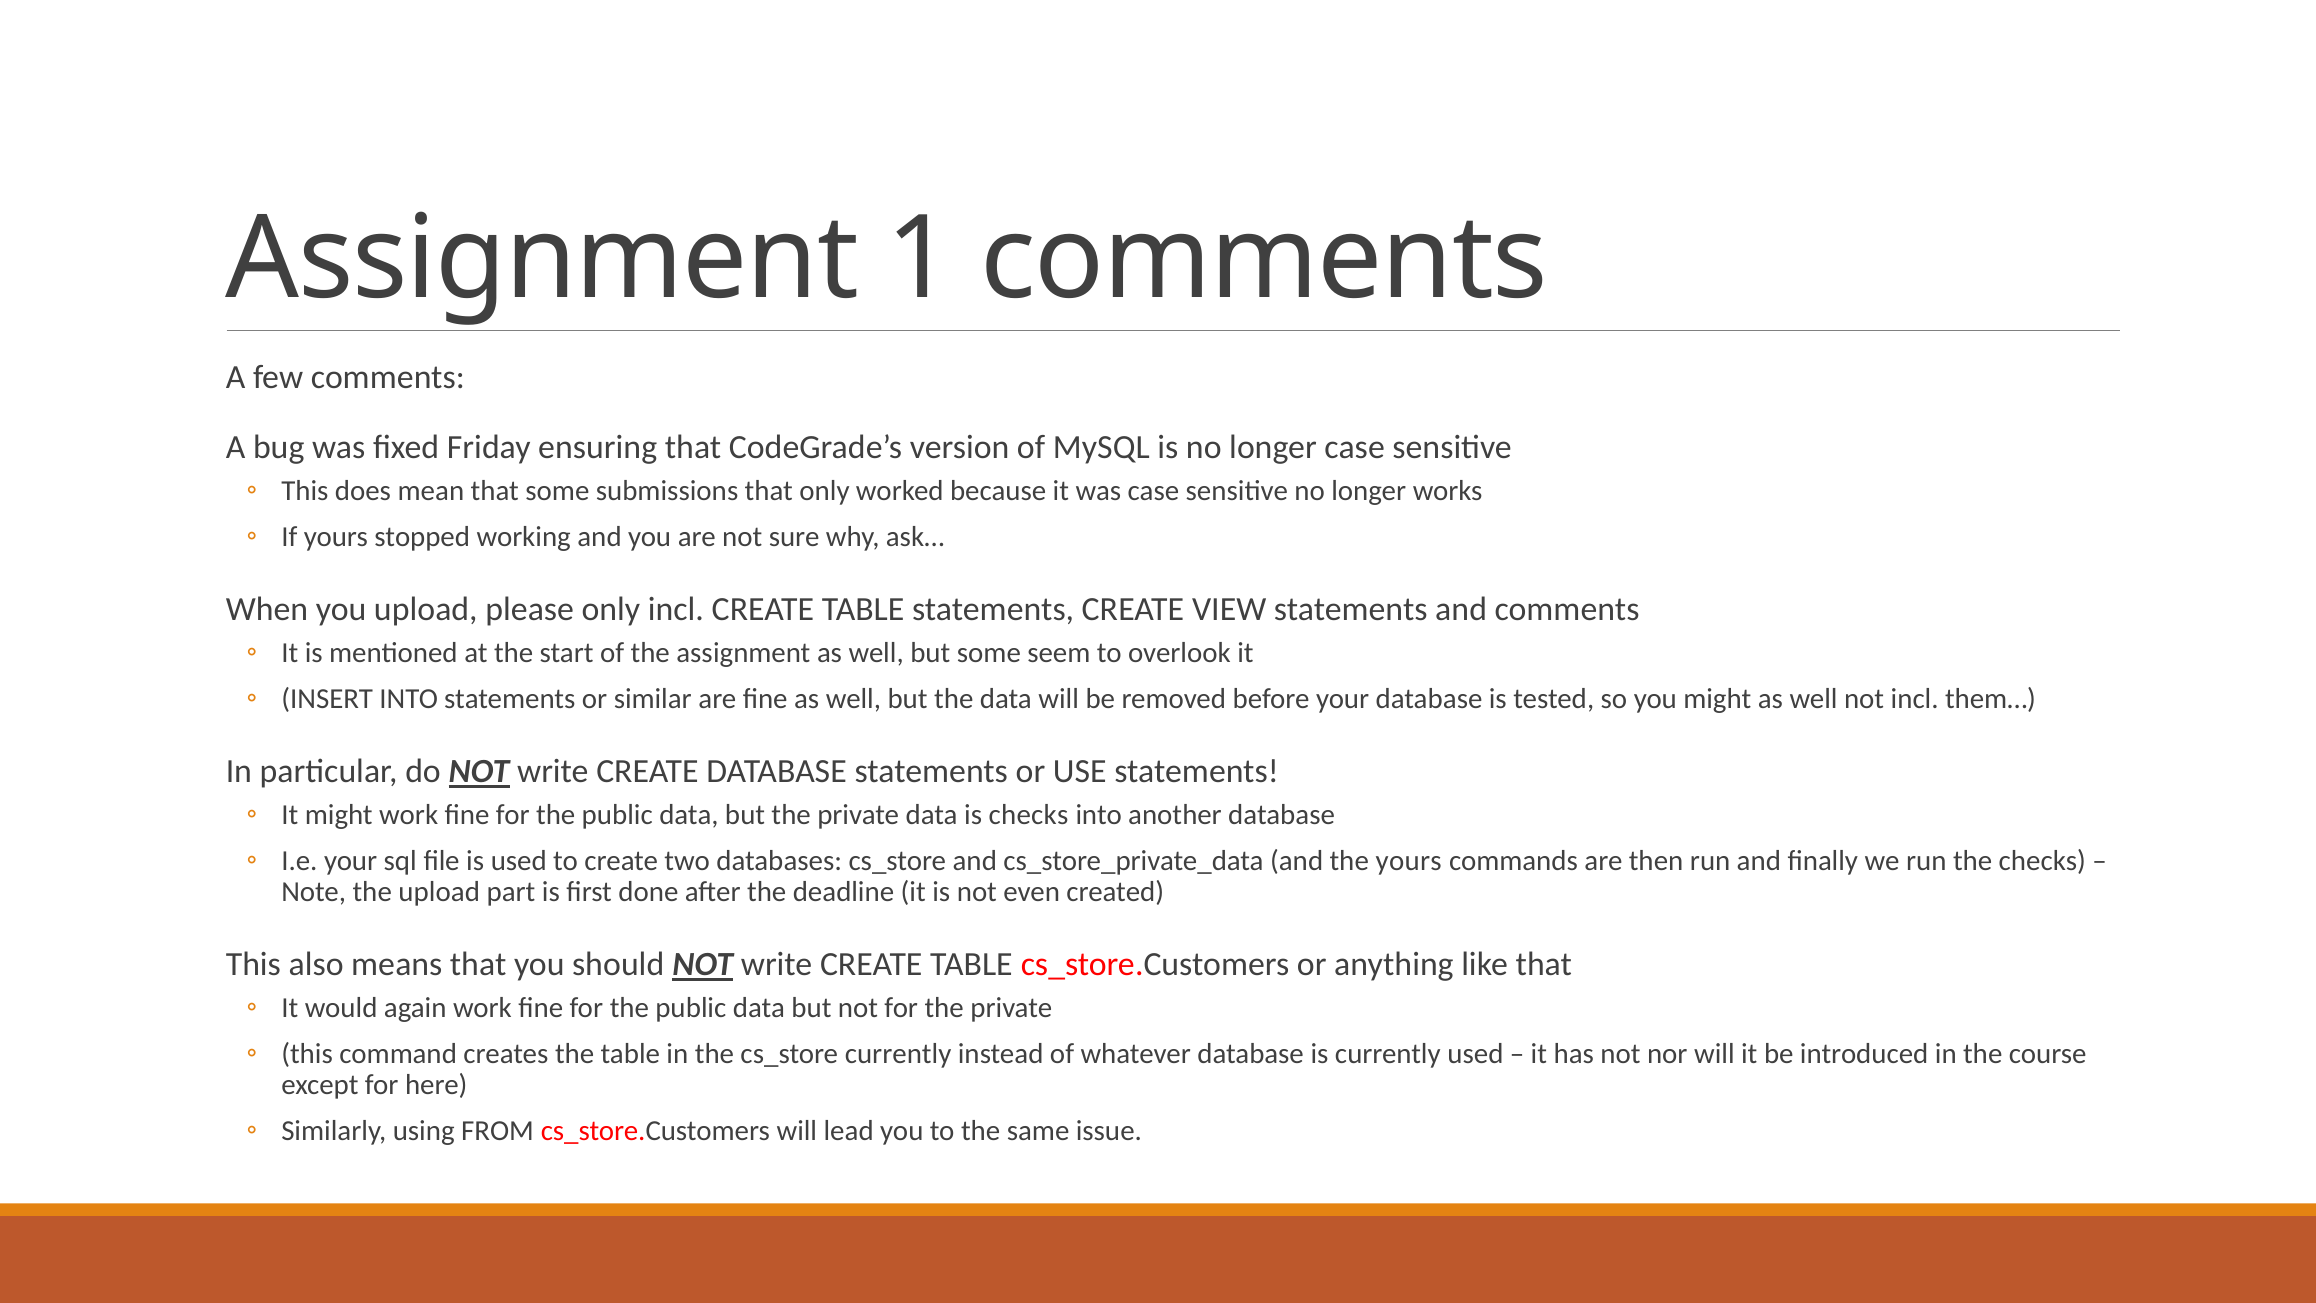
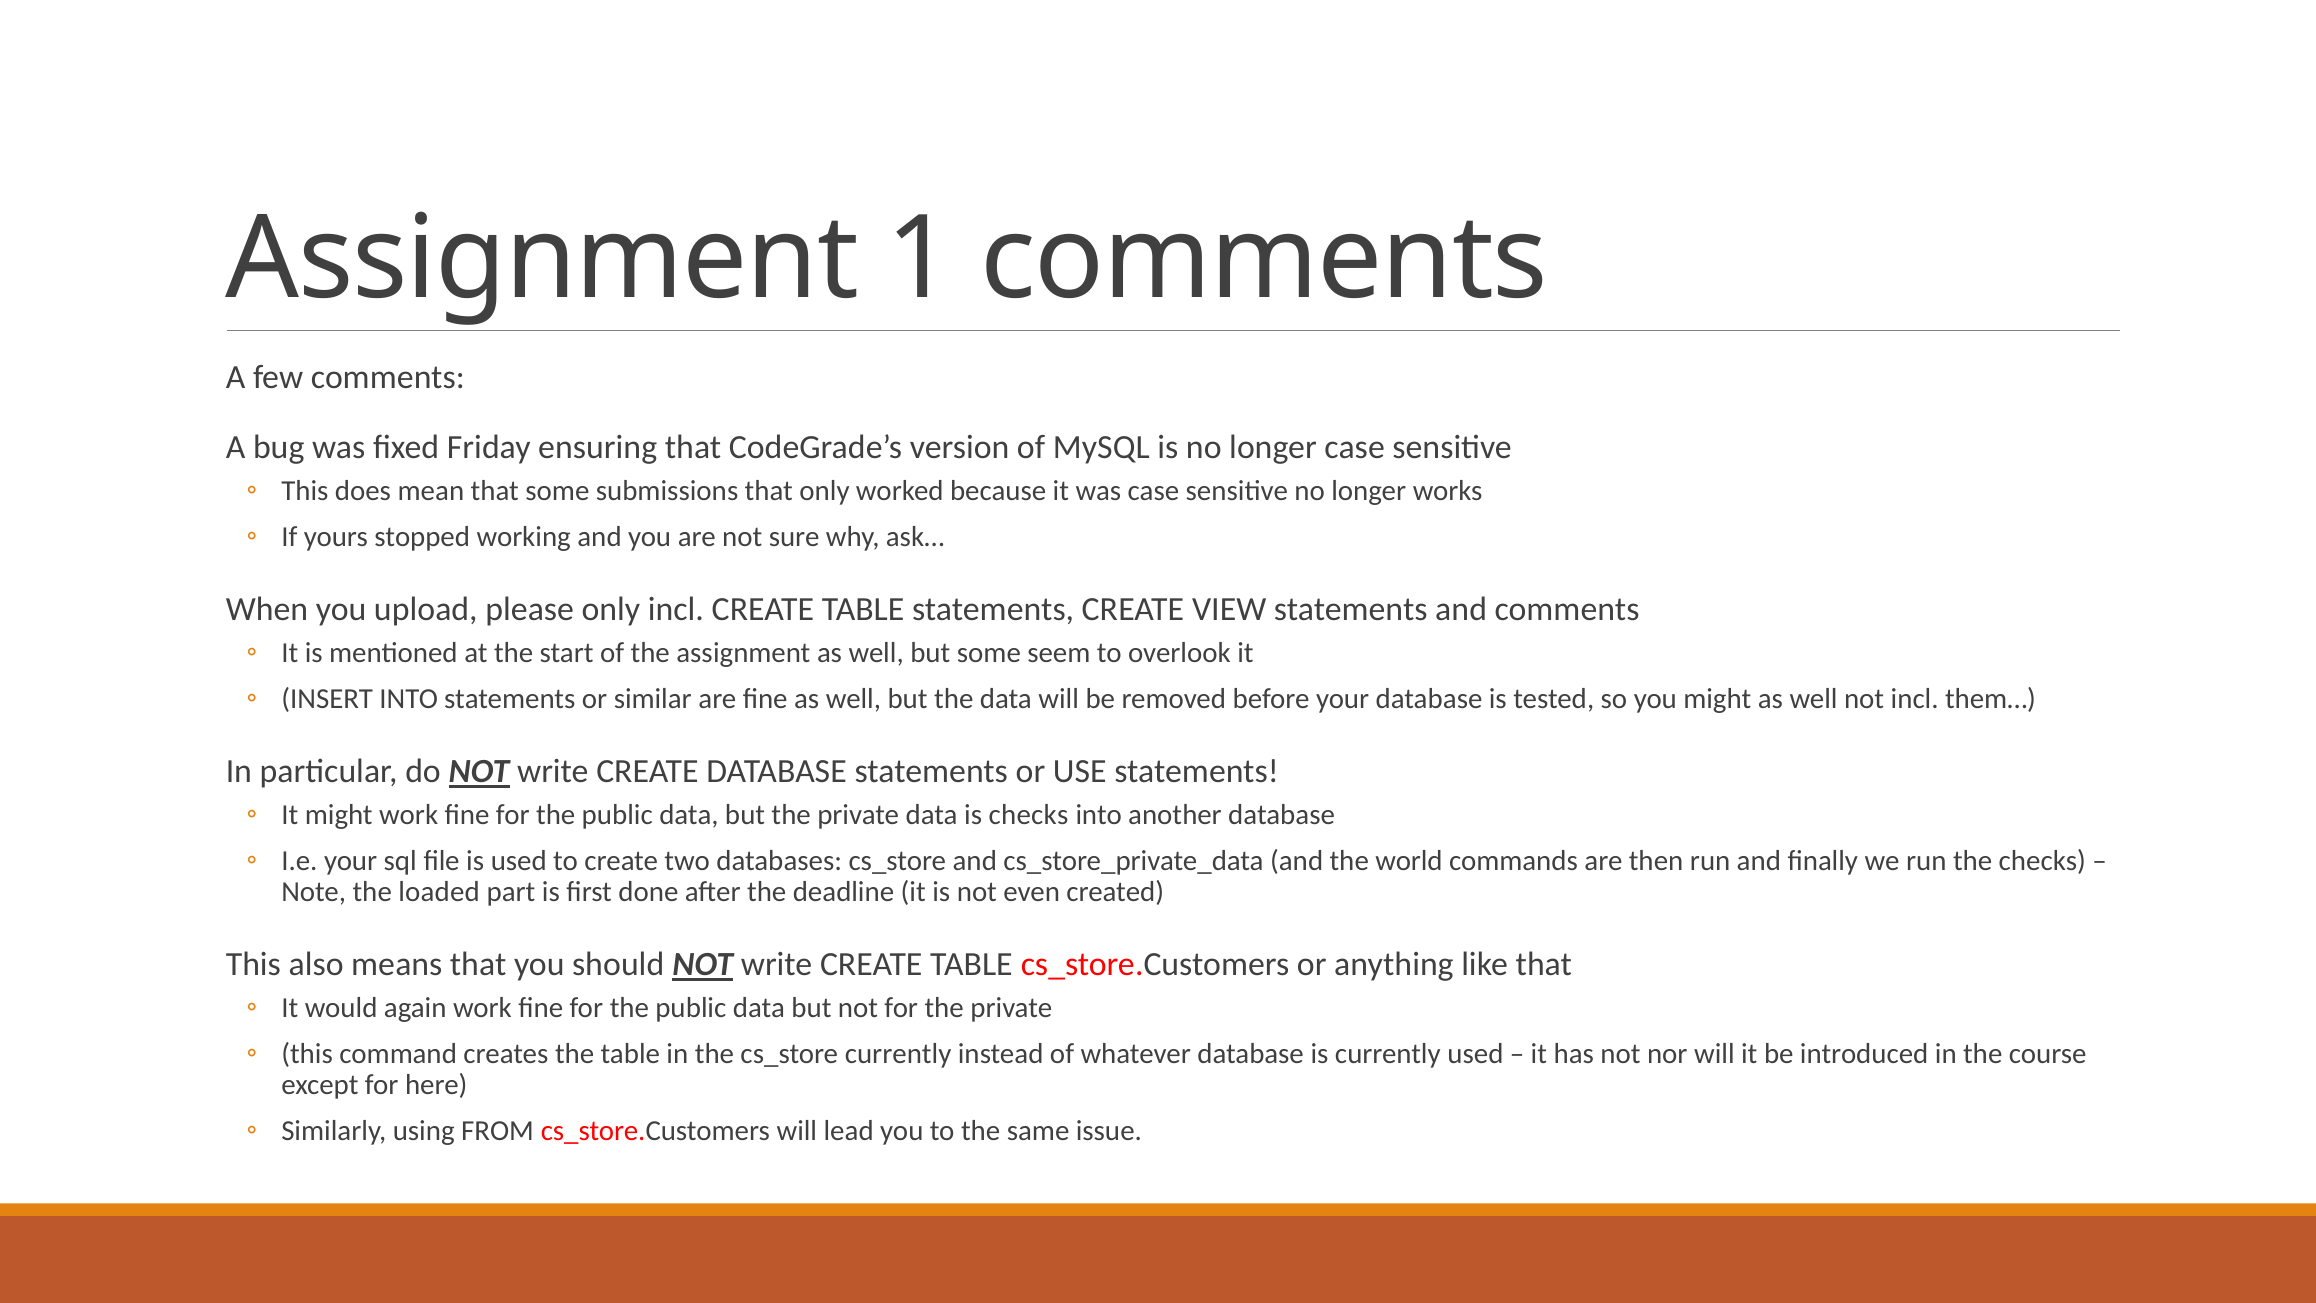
the yours: yours -> world
the upload: upload -> loaded
